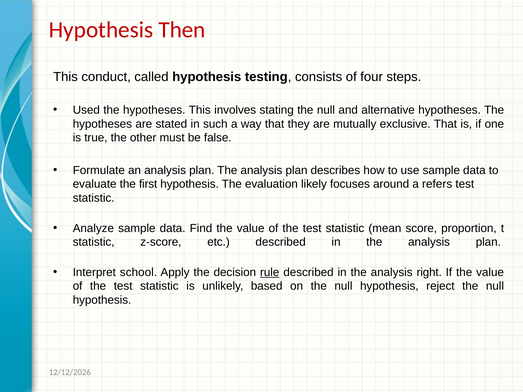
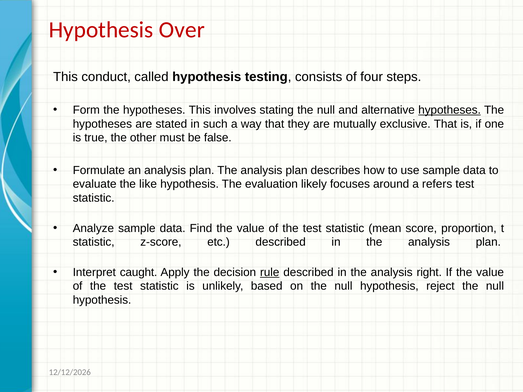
Then: Then -> Over
Used: Used -> Form
hypotheses at (450, 110) underline: none -> present
first: first -> like
school: school -> caught
